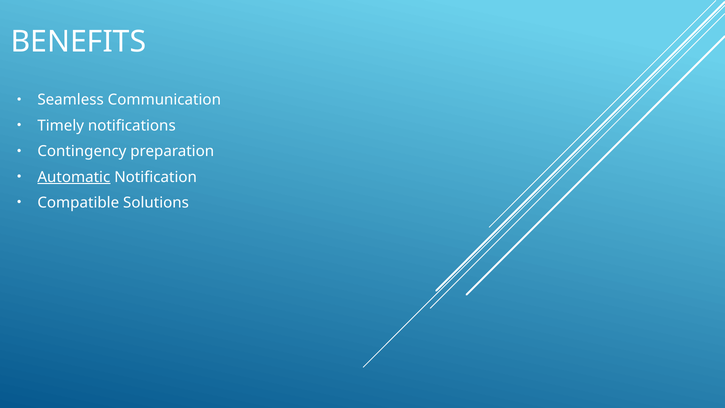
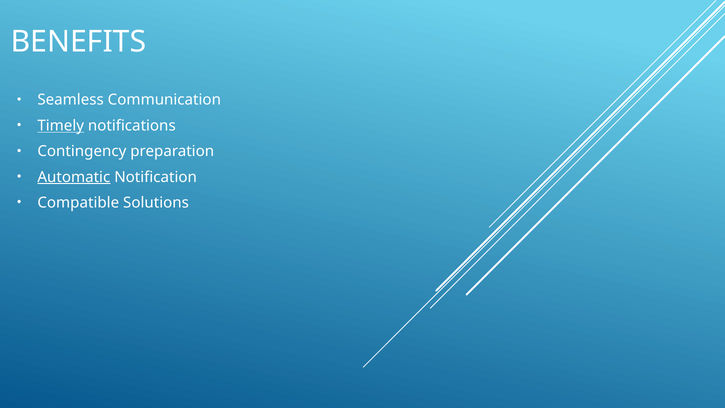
Timely underline: none -> present
